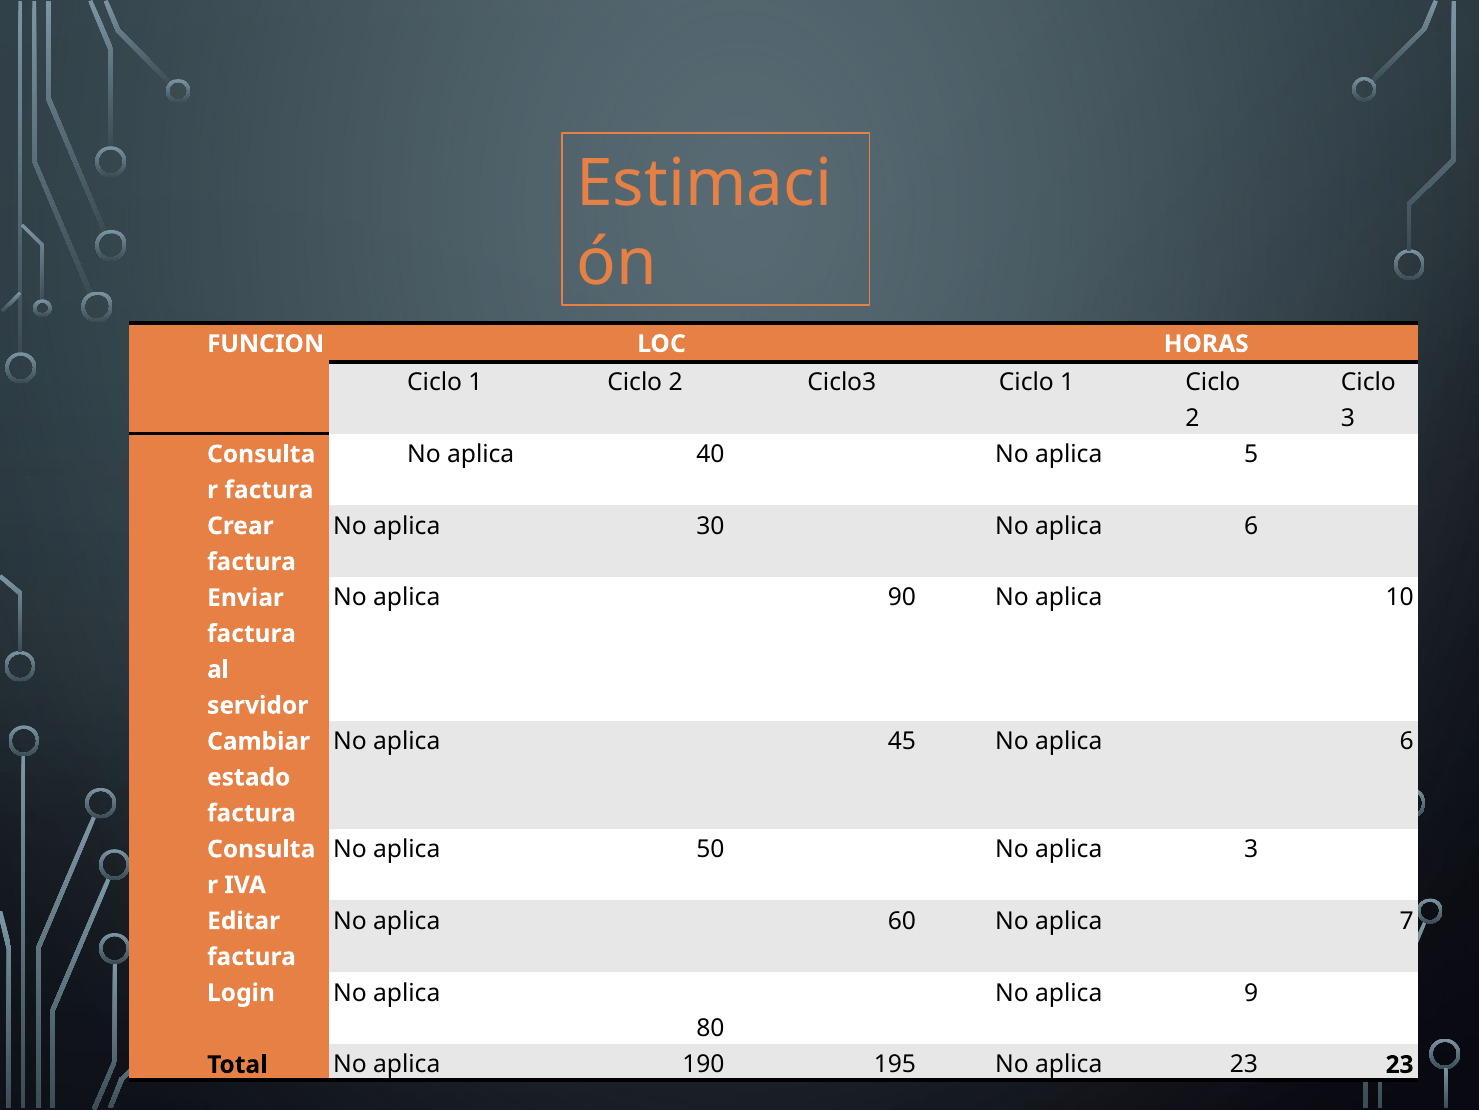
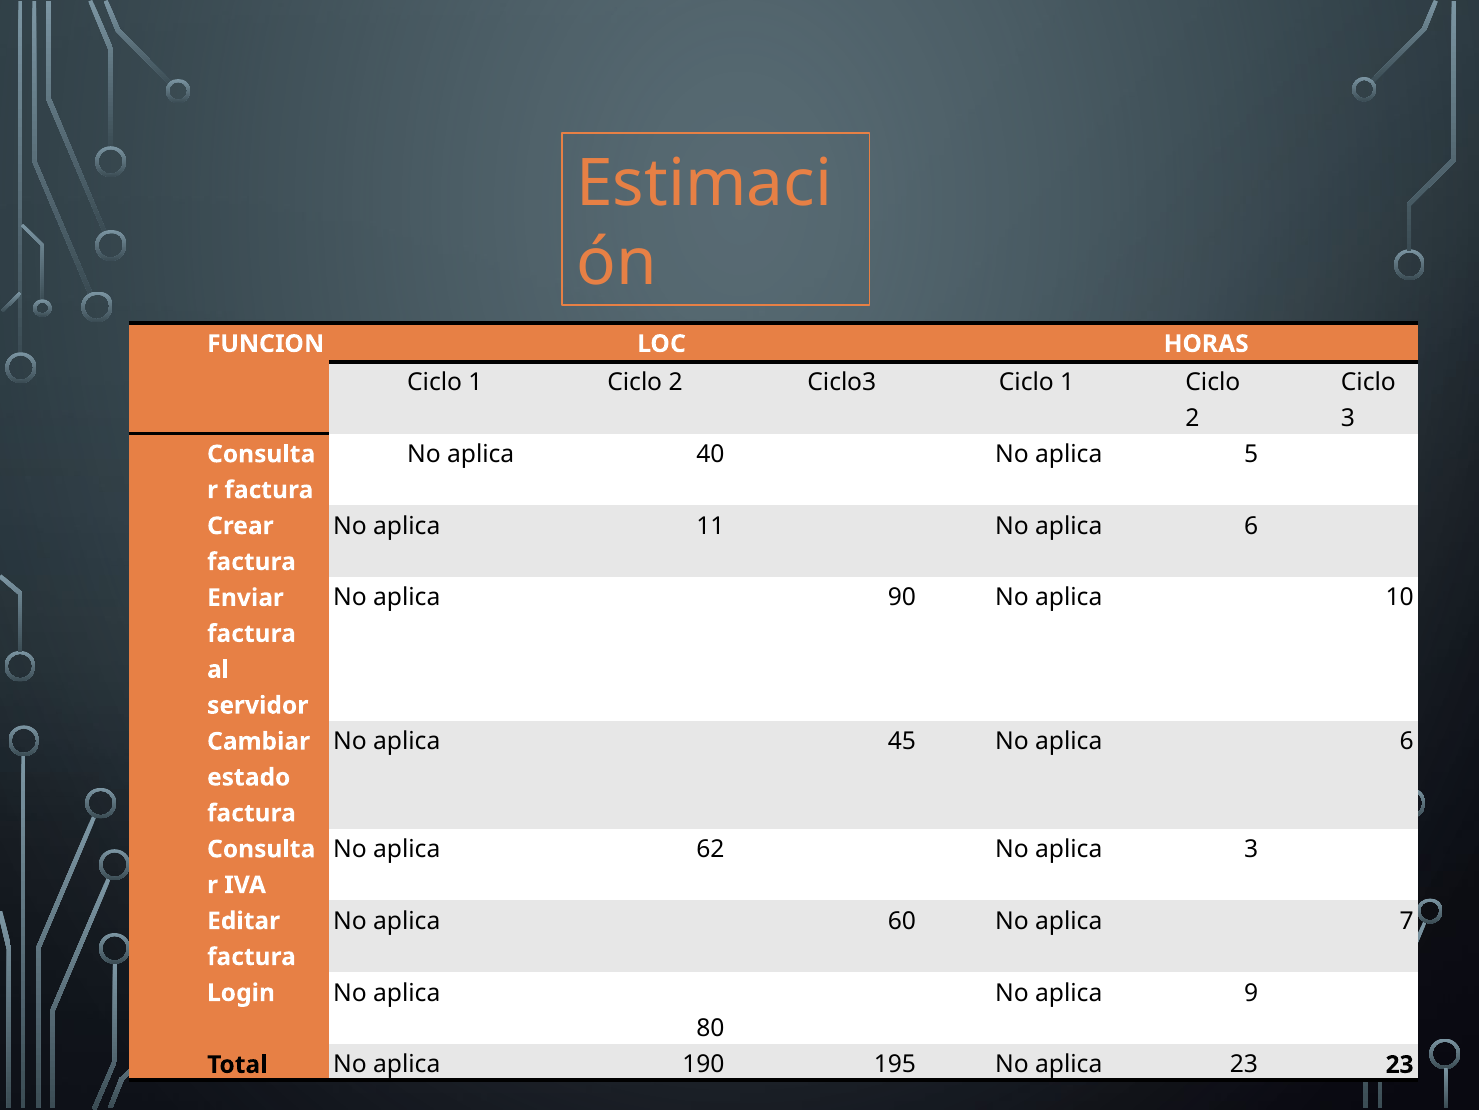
30: 30 -> 11
50: 50 -> 62
